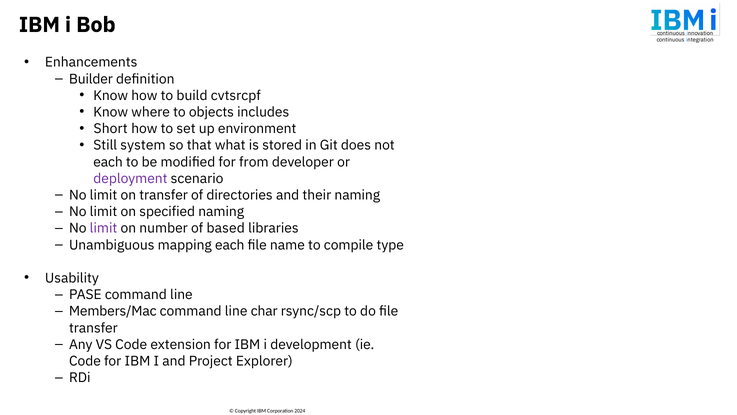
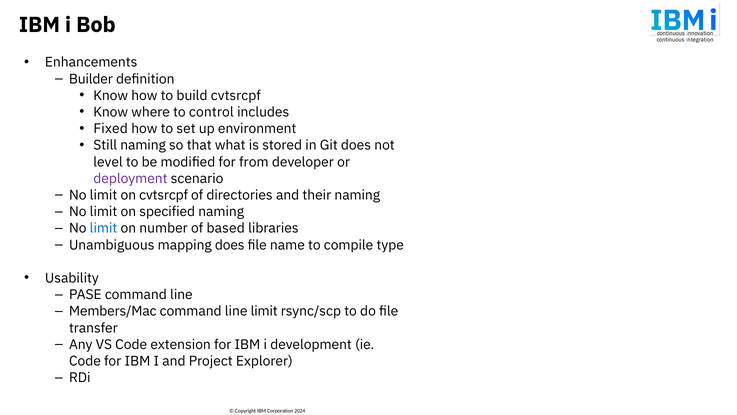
objects: objects -> control
Short: Short -> Fixed
Still system: system -> naming
each at (108, 162): each -> level
on transfer: transfer -> cvtsrcpf
limit at (104, 228) colour: purple -> blue
mapping each: each -> does
line char: char -> limit
